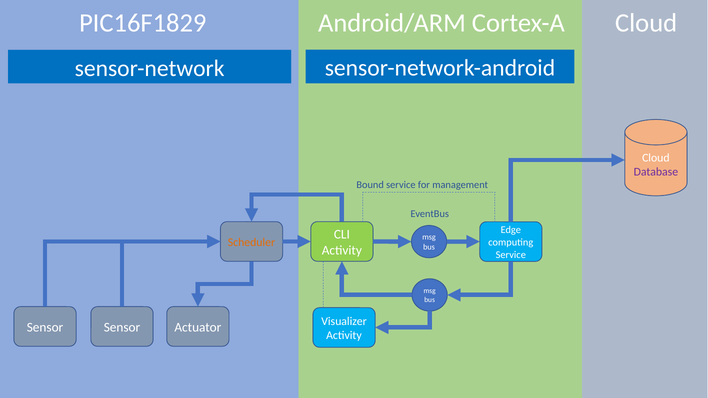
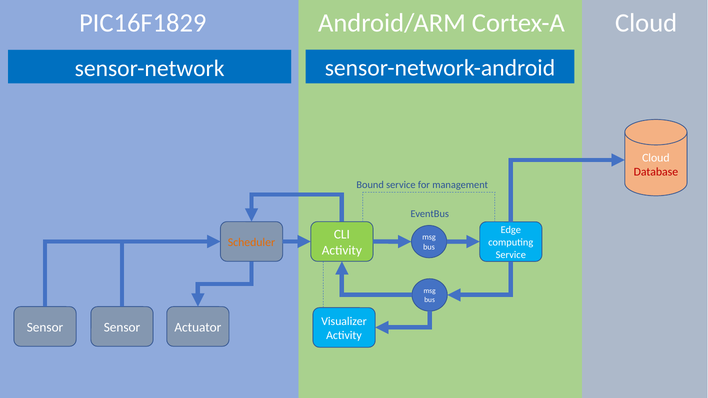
Database colour: purple -> red
